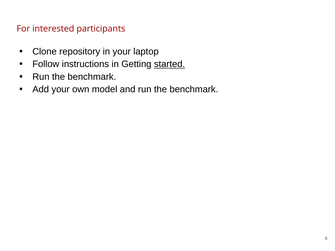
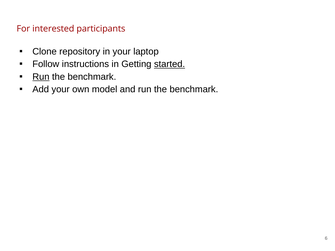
Run at (41, 77) underline: none -> present
